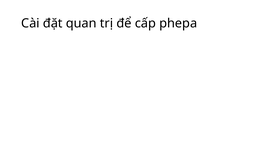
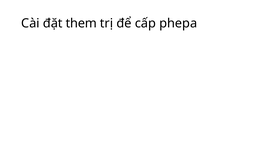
quan: quan -> them
